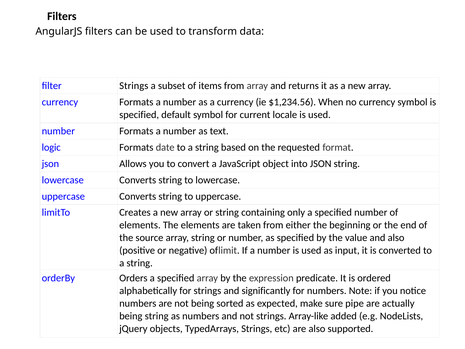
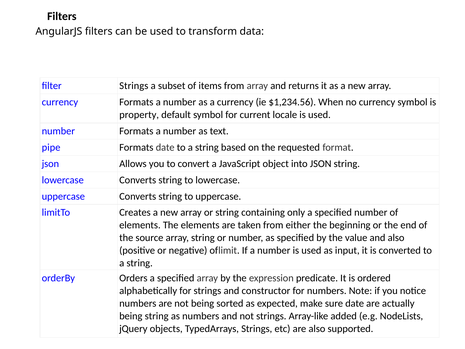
specified at (139, 115): specified -> property
logic: logic -> pipe
significantly: significantly -> constructor
sure pipe: pipe -> date
